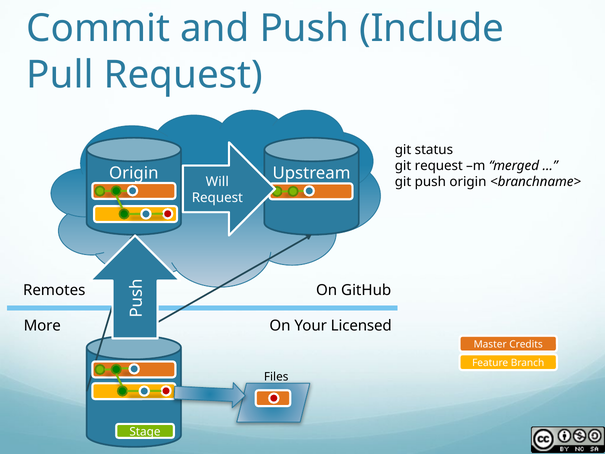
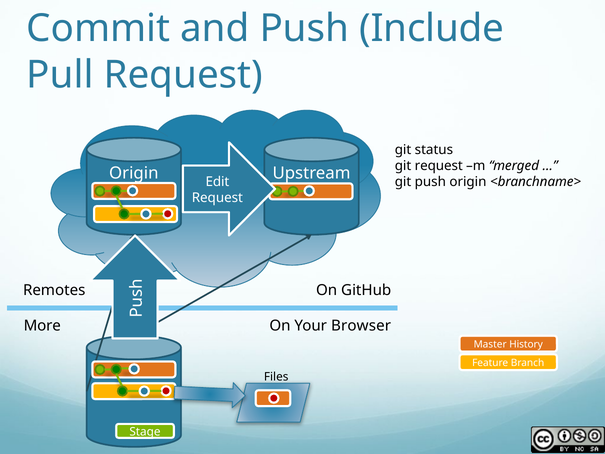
Will: Will -> Edit
Licensed: Licensed -> Browser
Credits: Credits -> History
